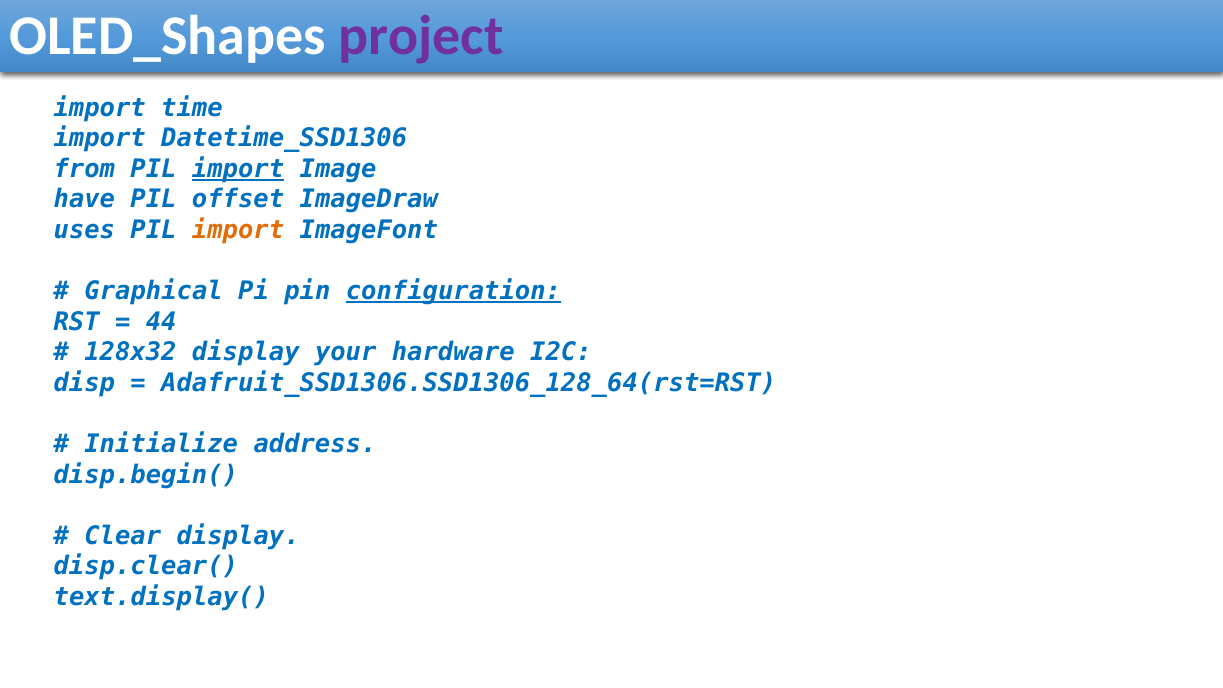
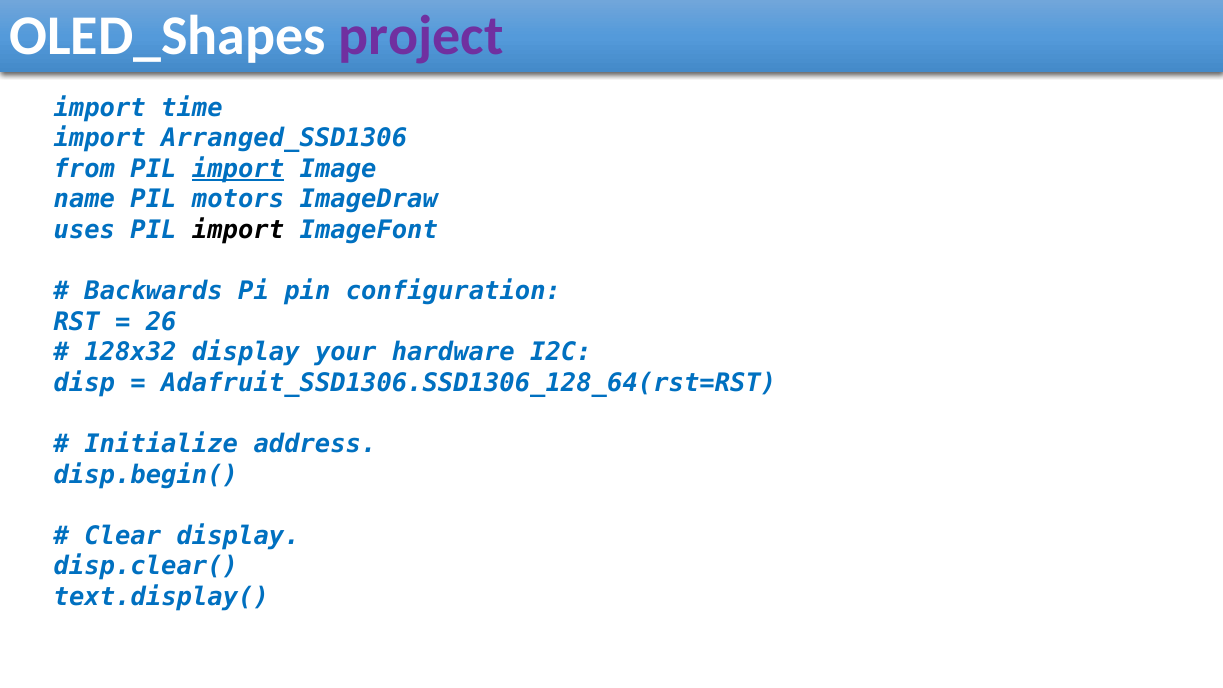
Datetime_SSD1306: Datetime_SSD1306 -> Arranged_SSD1306
have: have -> name
offset: offset -> motors
import at (238, 230) colour: orange -> black
Graphical: Graphical -> Backwards
configuration underline: present -> none
44: 44 -> 26
